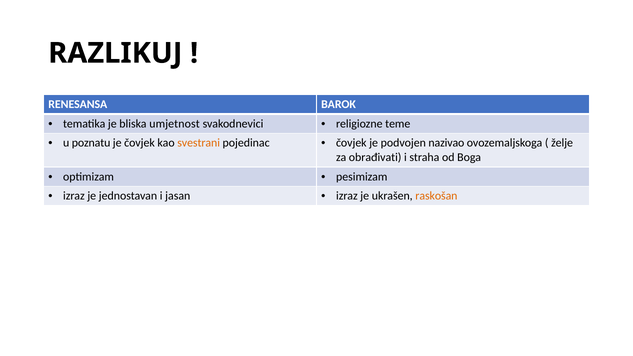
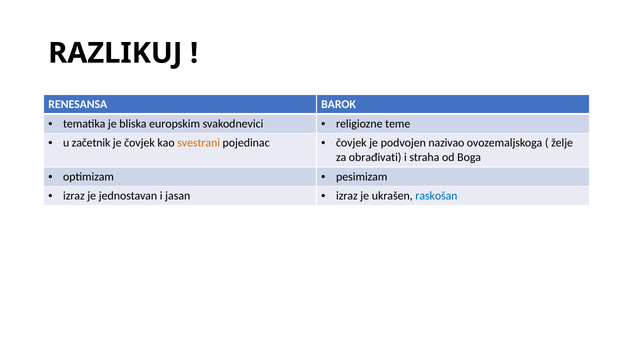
umjetnost: umjetnost -> europskim
poznatu: poznatu -> začetnik
raskošan colour: orange -> blue
